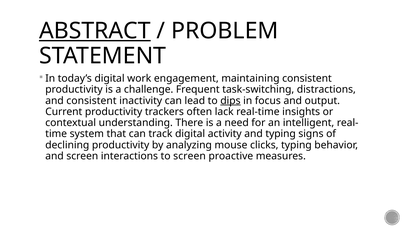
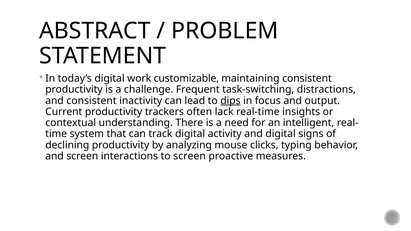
ABSTRACT underline: present -> none
engagement: engagement -> customizable
and typing: typing -> digital
